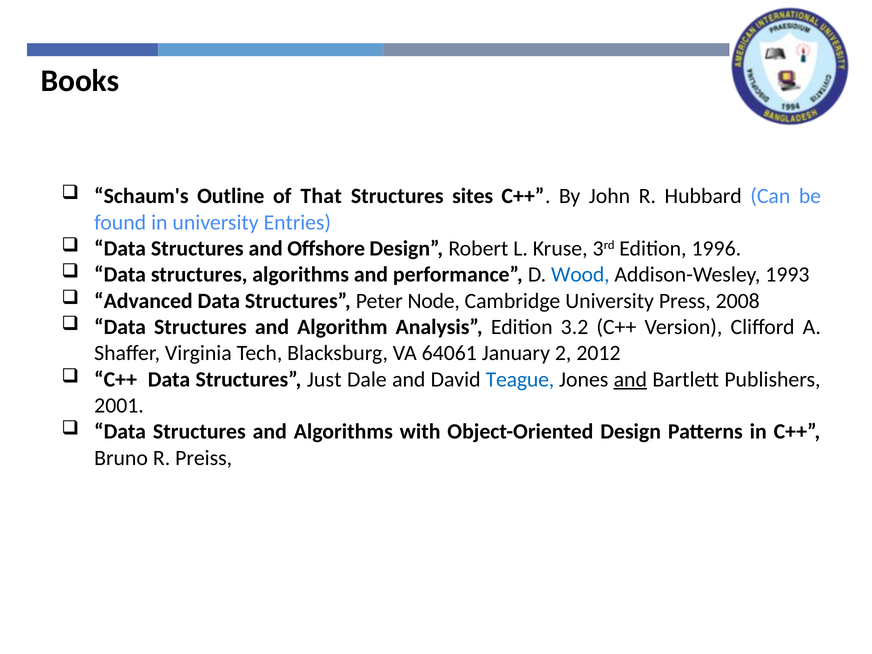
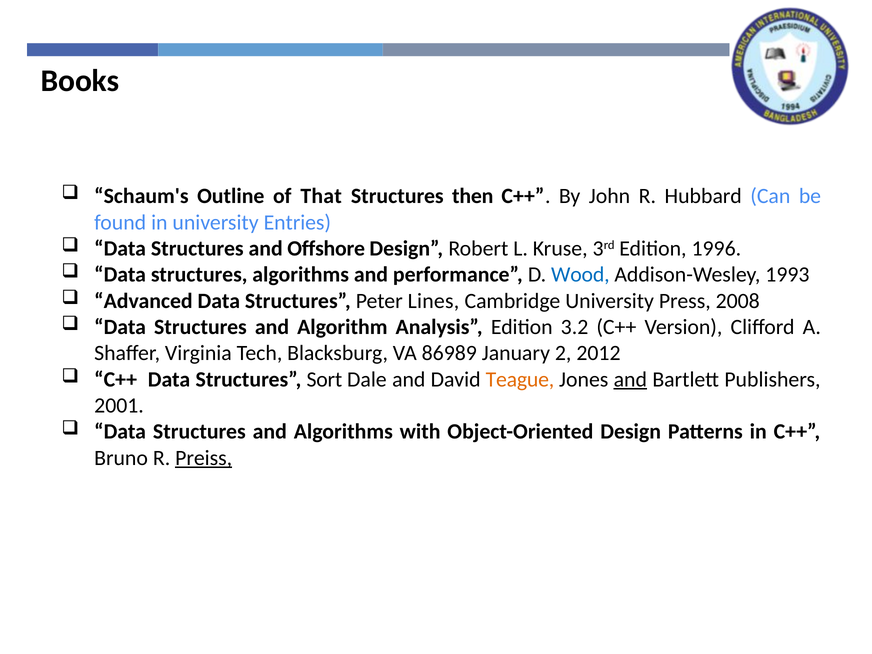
sites: sites -> then
Node: Node -> Lines
64061: 64061 -> 86989
Just: Just -> Sort
Teague colour: blue -> orange
Preiss underline: none -> present
